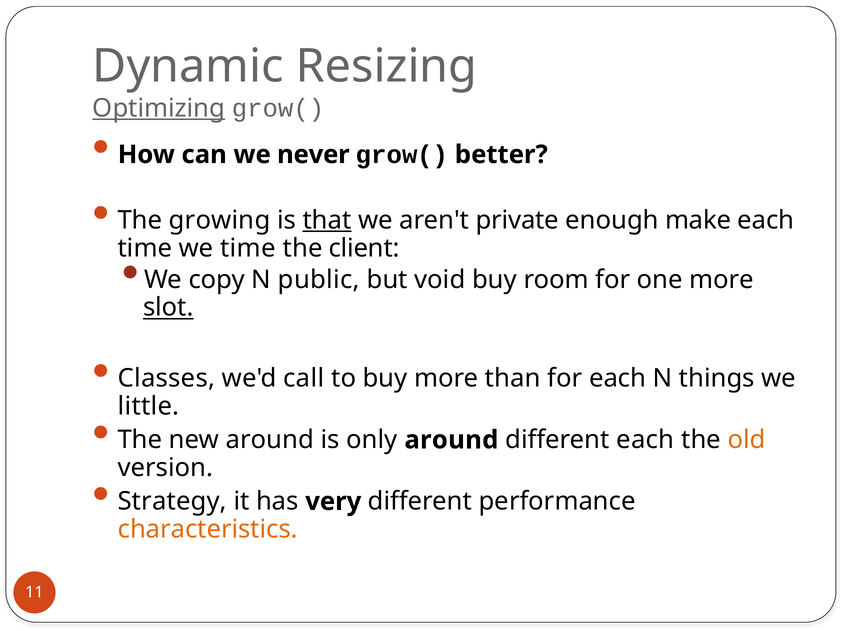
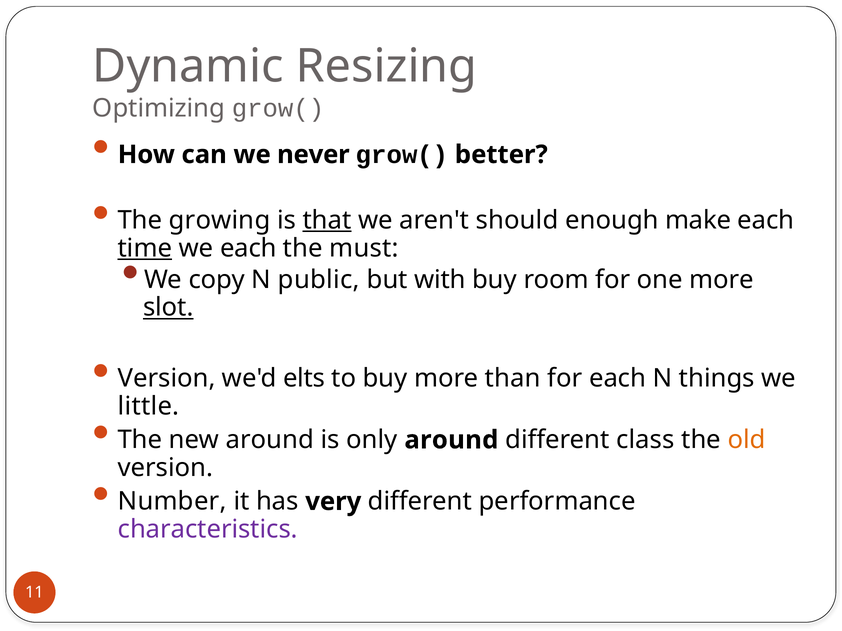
Optimizing underline: present -> none
private: private -> should
time at (145, 248) underline: none -> present
we time: time -> each
client: client -> must
void: void -> with
Classes at (166, 379): Classes -> Version
call: call -> elts
different each: each -> class
Strategy: Strategy -> Number
characteristics colour: orange -> purple
